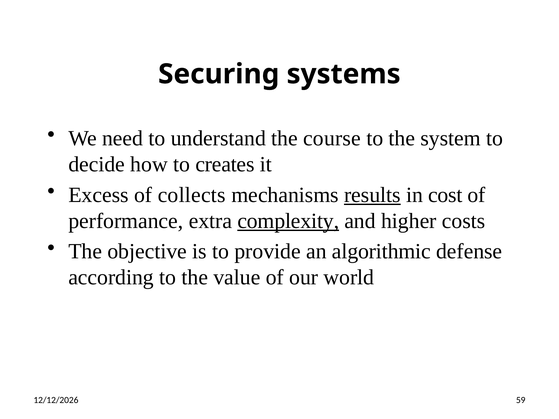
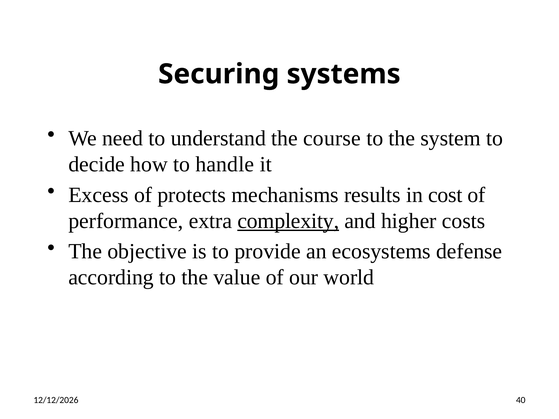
creates: creates -> handle
collects: collects -> protects
results underline: present -> none
algorithmic: algorithmic -> ecosystems
59: 59 -> 40
